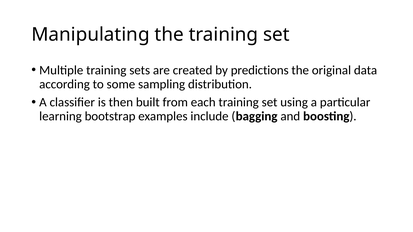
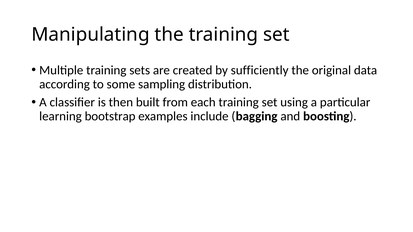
predictions: predictions -> sufficiently
